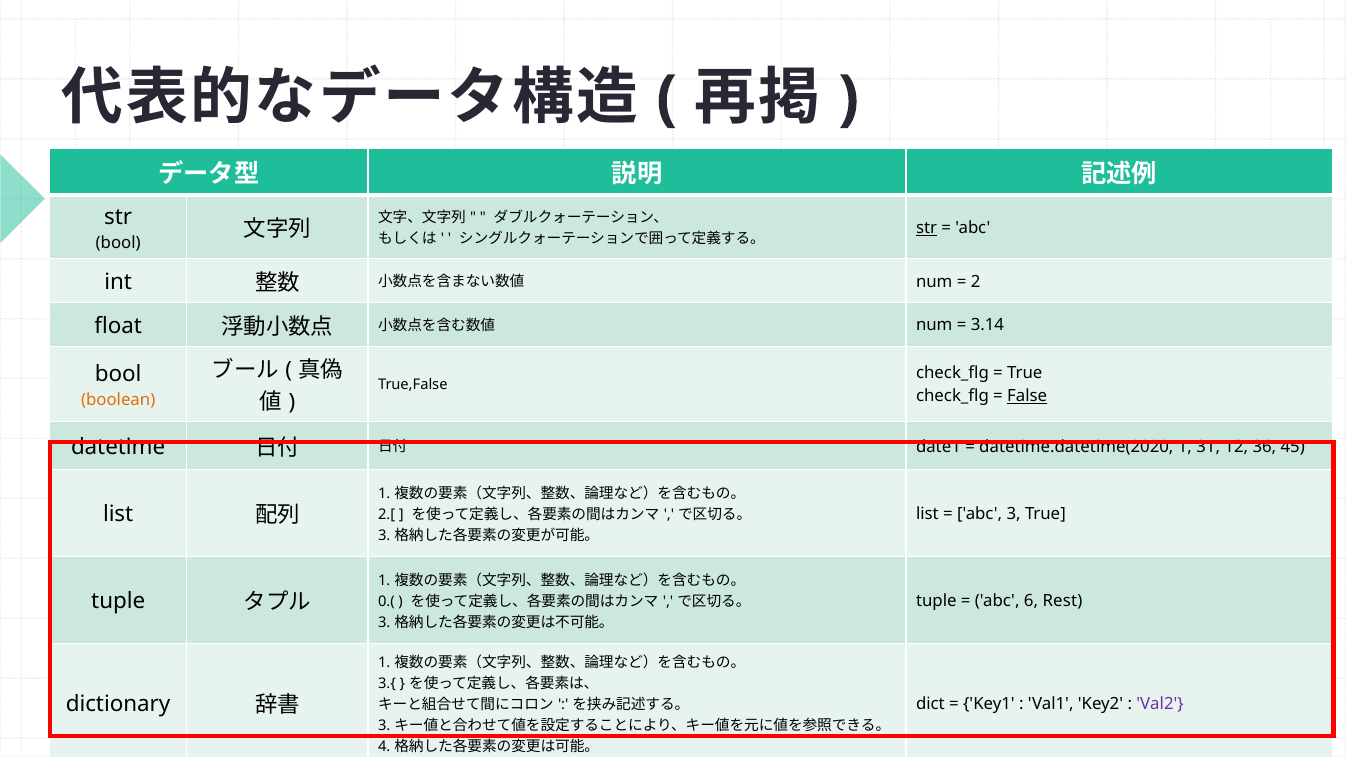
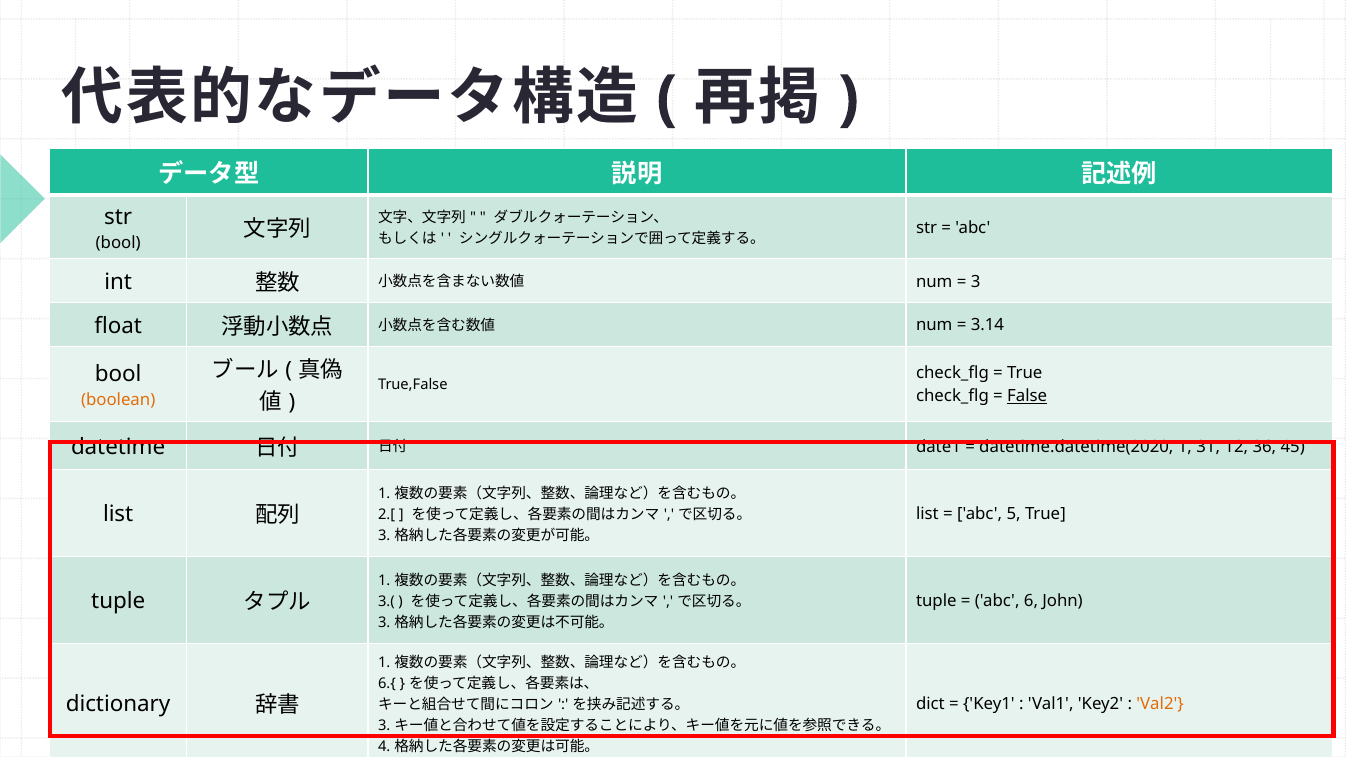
str at (927, 228) underline: present -> none
2 at (976, 282): 2 -> 3
abc 3: 3 -> 5
Rest: Rest -> John
0.(: 0.( -> 3.(
3.{: 3.{ -> 6.{
Val2 colour: purple -> orange
